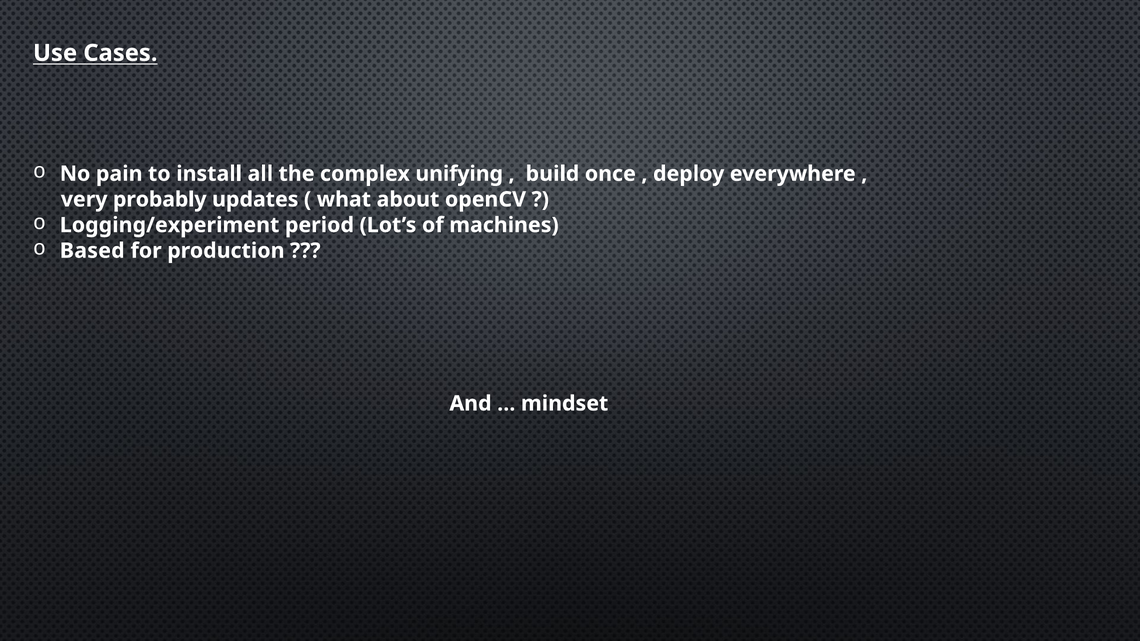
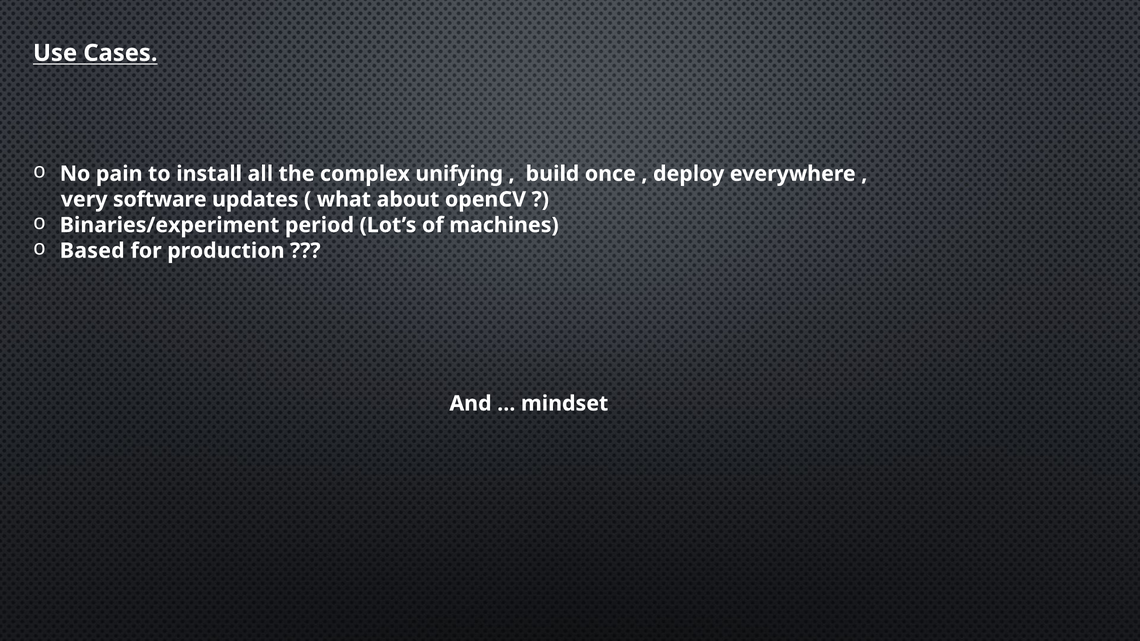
probably: probably -> software
Logging/experiment: Logging/experiment -> Binaries/experiment
